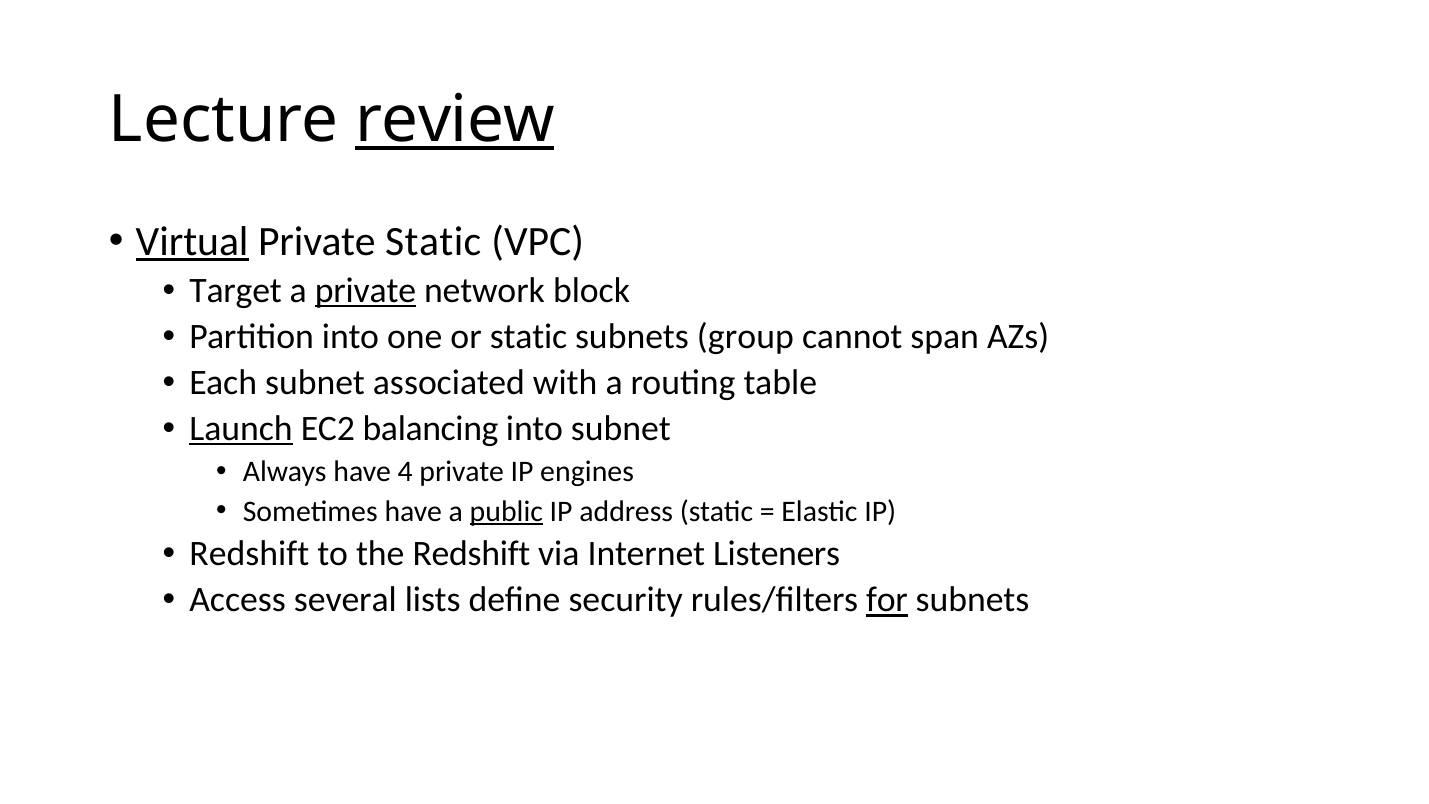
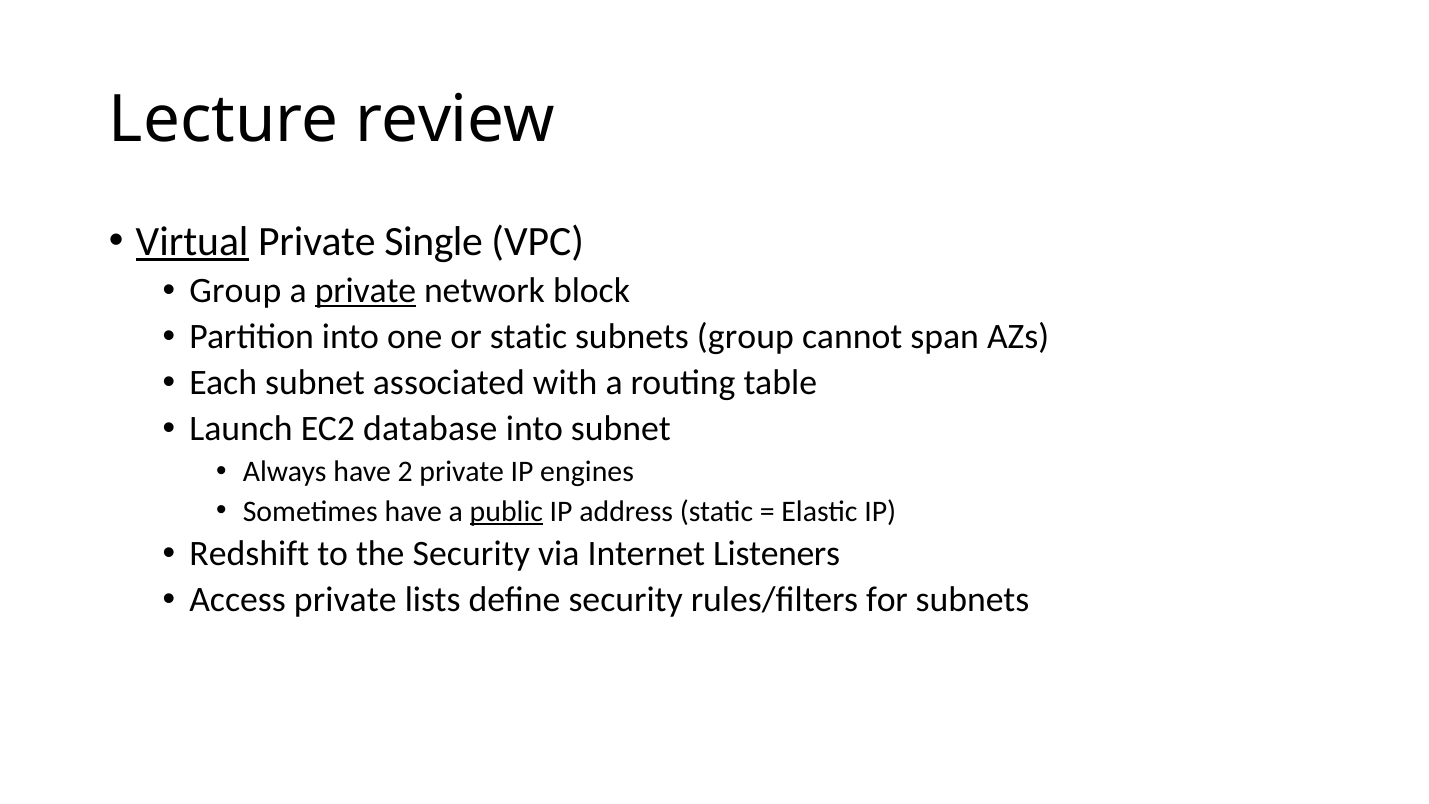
review underline: present -> none
Private Static: Static -> Single
Target at (236, 291): Target -> Group
Launch underline: present -> none
balancing: balancing -> database
4: 4 -> 2
the Redshift: Redshift -> Security
Access several: several -> private
for underline: present -> none
